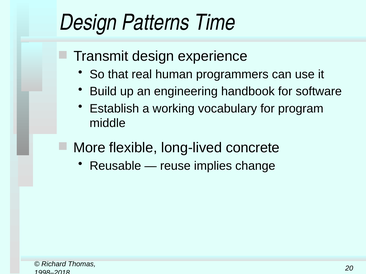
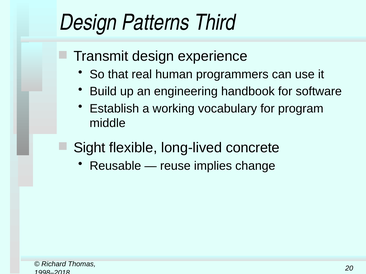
Time: Time -> Third
More: More -> Sight
